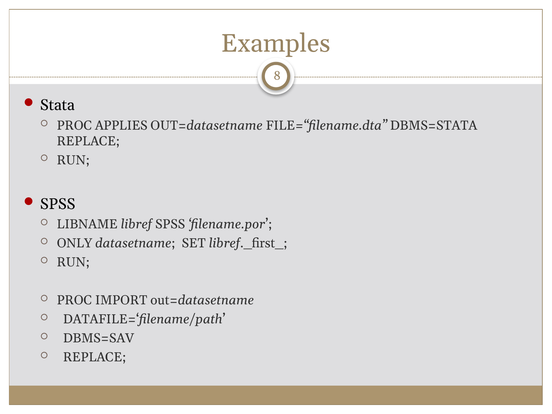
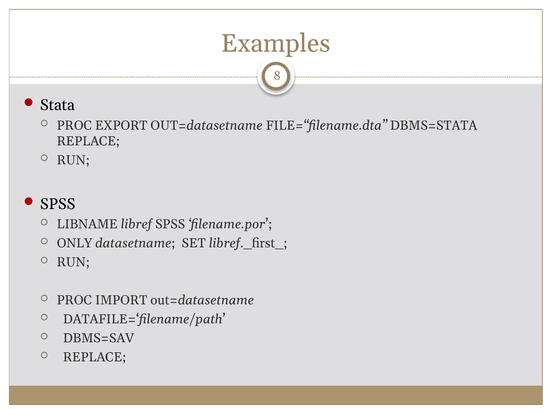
APPLIES: APPLIES -> EXPORT
